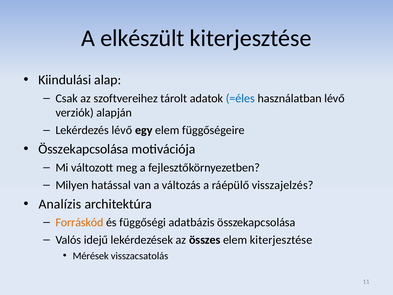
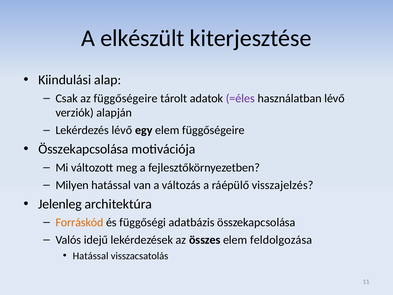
az szoftvereihez: szoftvereihez -> függőségeire
=éles colour: blue -> purple
Analízis: Analízis -> Jelenleg
elem kiterjesztése: kiterjesztése -> feldolgozása
Mérések at (91, 256): Mérések -> Hatással
